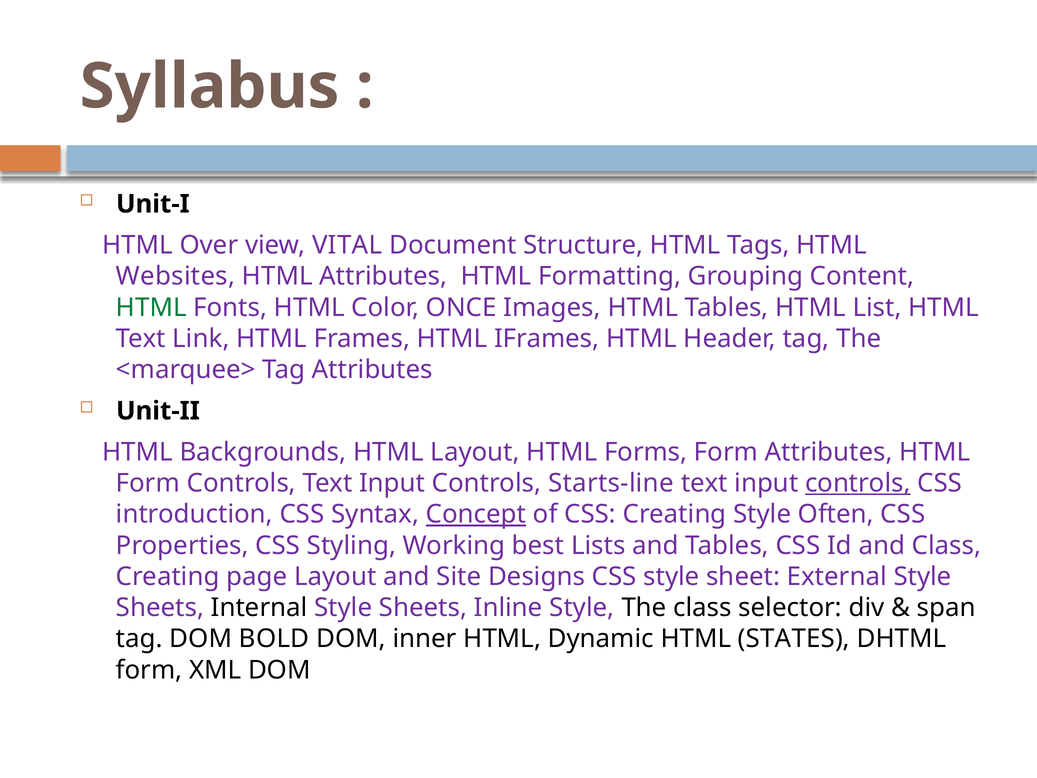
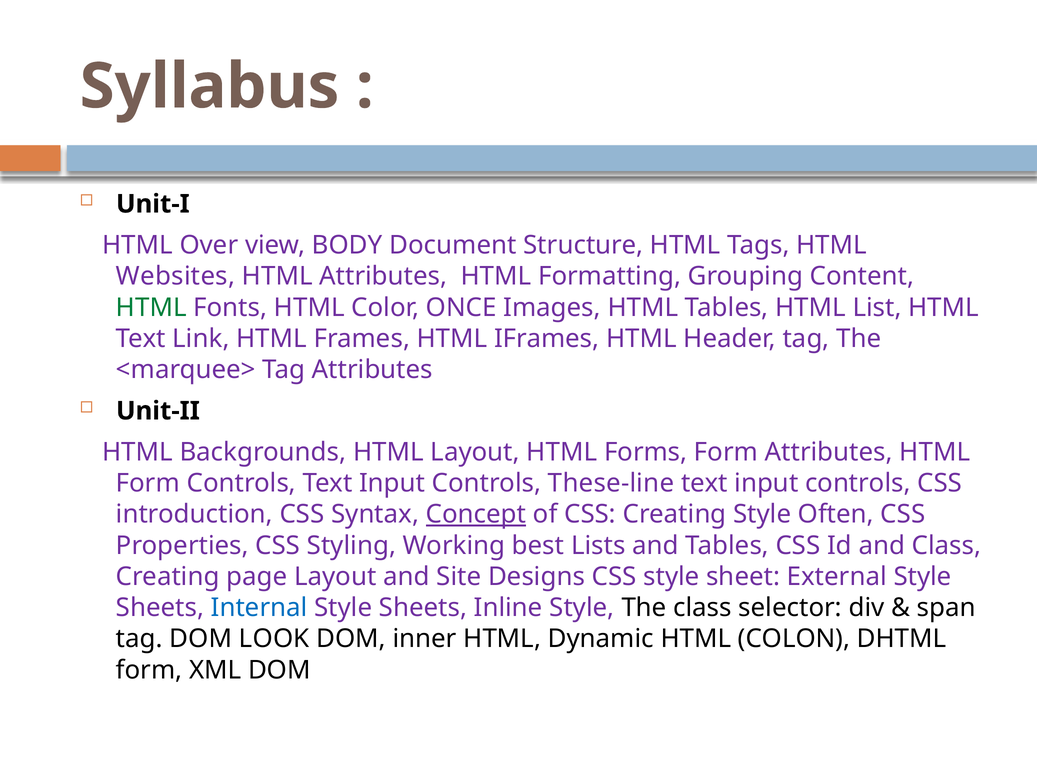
VITAL: VITAL -> BODY
Starts-line: Starts-line -> These-line
controls at (858, 483) underline: present -> none
Internal colour: black -> blue
BOLD: BOLD -> LOOK
STATES: STATES -> COLON
